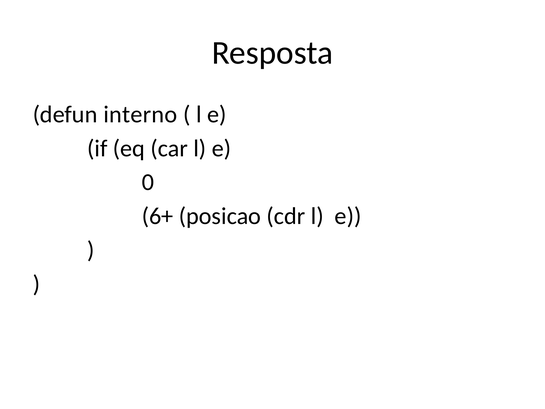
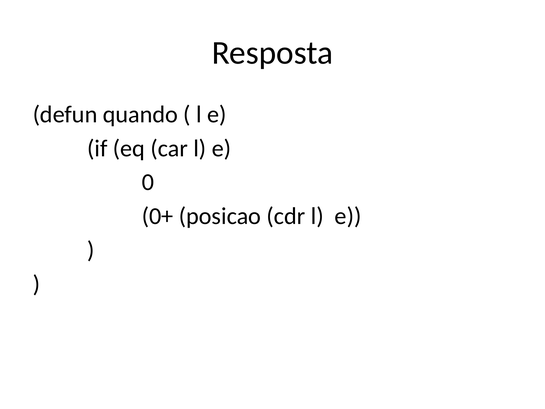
interno: interno -> quando
6+: 6+ -> 0+
